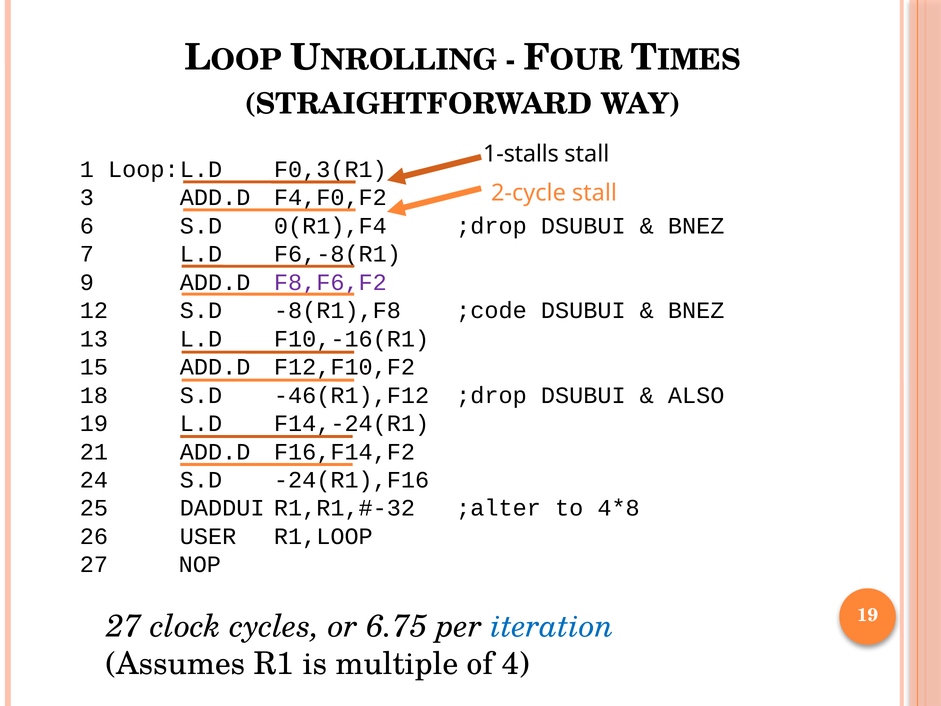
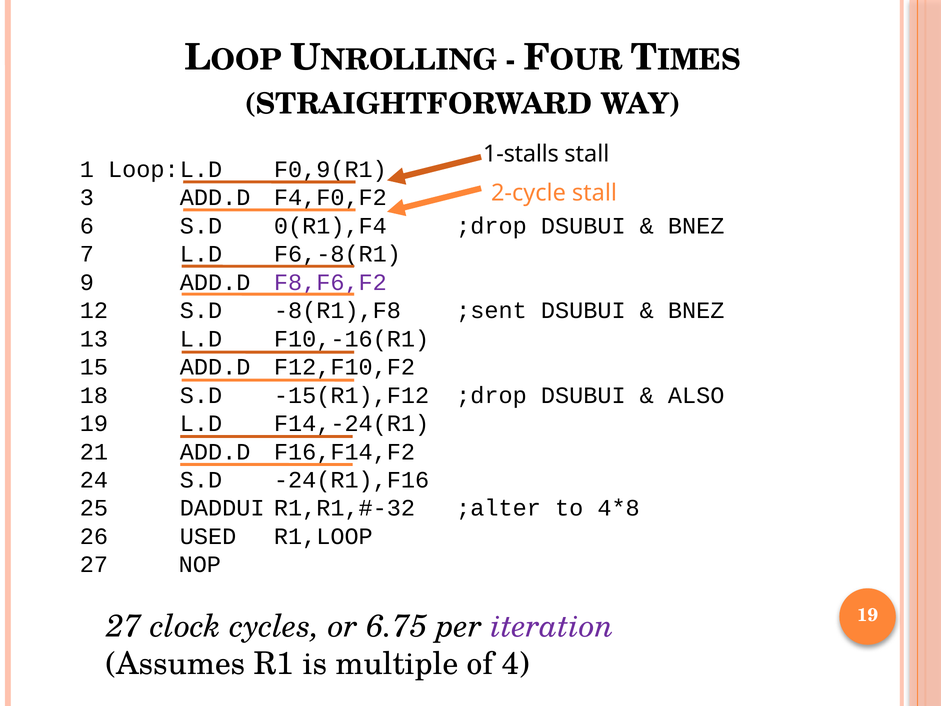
F0,3(R1: F0,3(R1 -> F0,9(R1
;code: ;code -> ;sent
-46(R1),F12: -46(R1),F12 -> -15(R1),F12
USER: USER -> USED
iteration colour: blue -> purple
